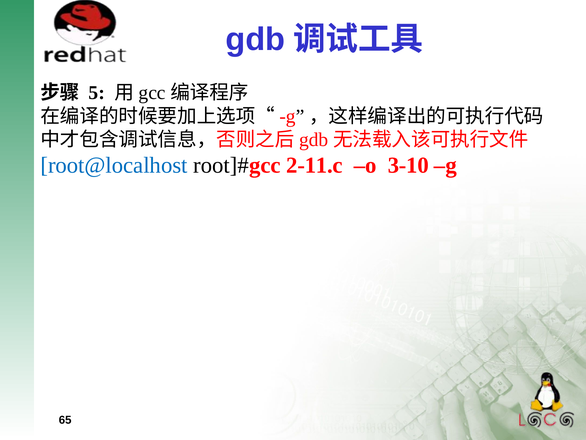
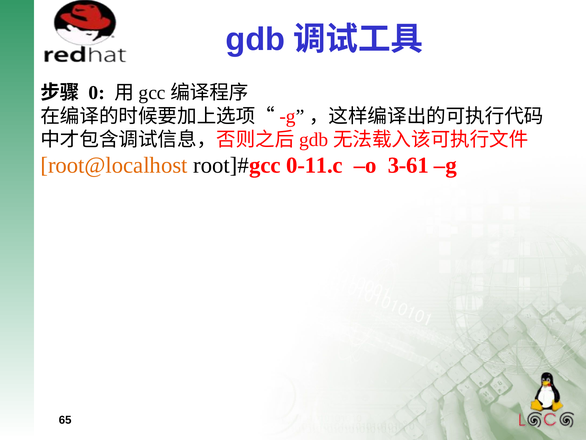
5: 5 -> 0
root@localhost colour: blue -> orange
2-11.c: 2-11.c -> 0-11.c
3-10: 3-10 -> 3-61
